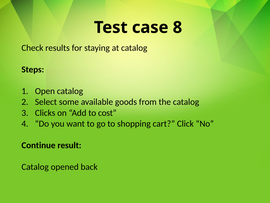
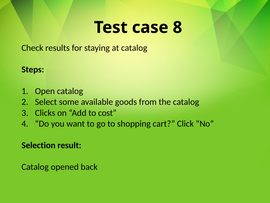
Continue: Continue -> Selection
